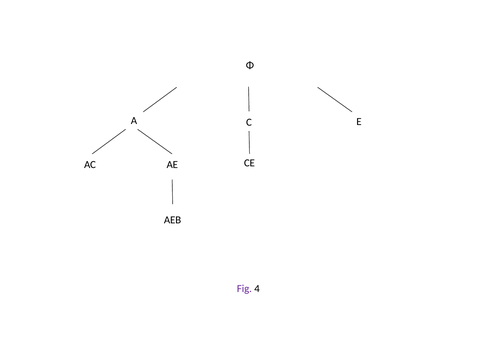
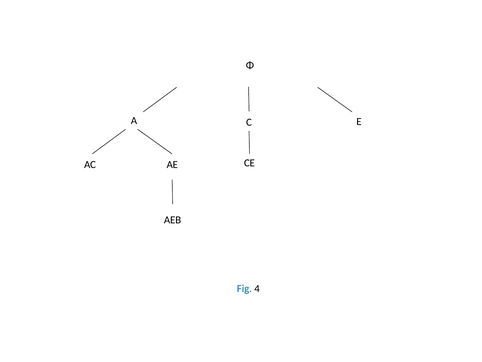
Fig colour: purple -> blue
